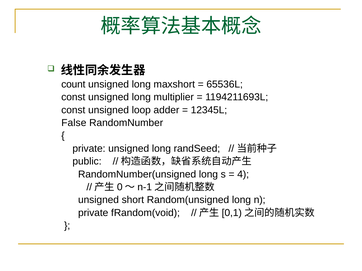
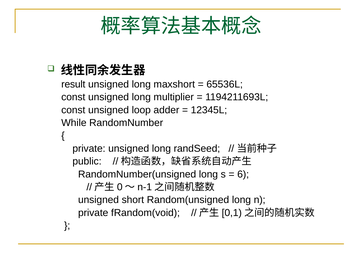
count: count -> result
False: False -> While
4: 4 -> 6
